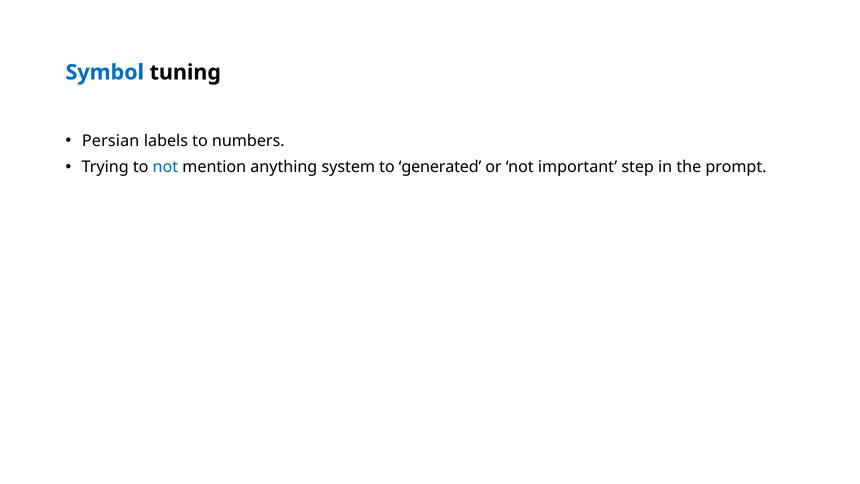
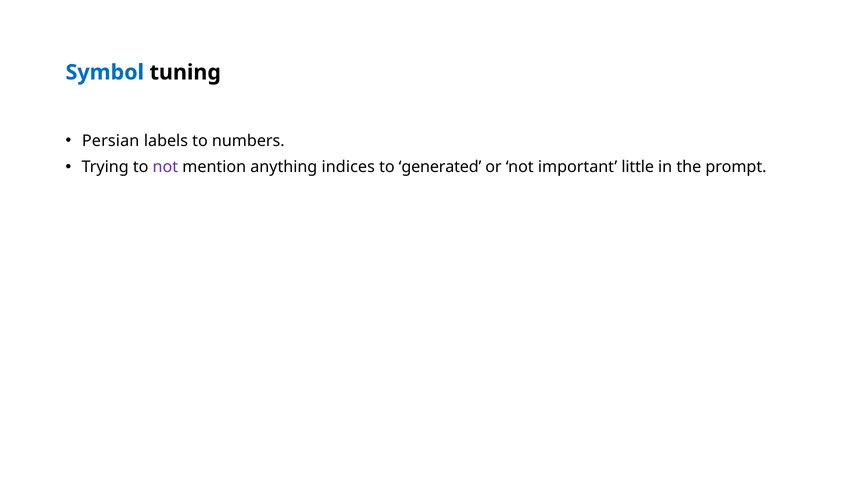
not at (165, 167) colour: blue -> purple
system: system -> indices
step: step -> little
